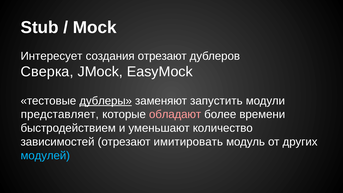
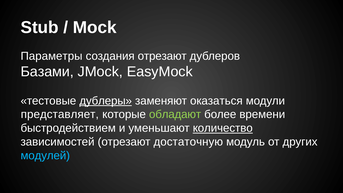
Интересует: Интересует -> Параметры
Сверка: Сверка -> Базами
запустить: запустить -> оказаться
обладают colour: pink -> light green
количество underline: none -> present
имитировать: имитировать -> достаточную
